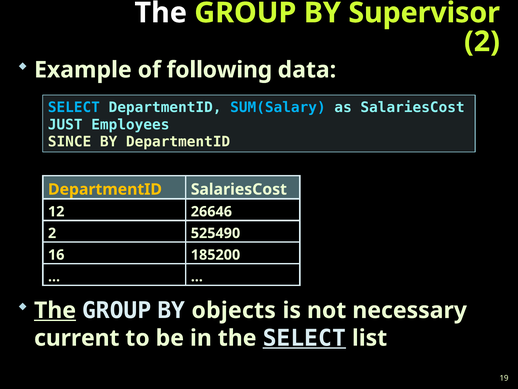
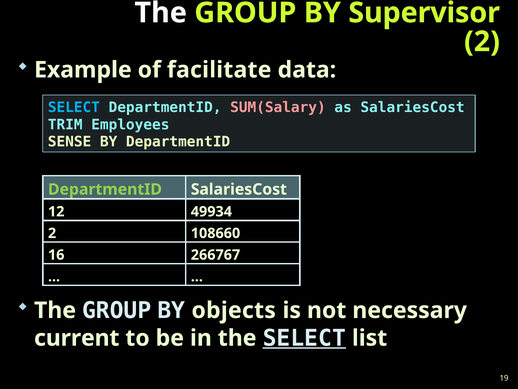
following: following -> facilitate
SUM(Salary colour: light blue -> pink
JUST: JUST -> TRIM
SINCE: SINCE -> SENSE
DepartmentID at (105, 189) colour: yellow -> light green
26646: 26646 -> 49934
525490: 525490 -> 108660
185200: 185200 -> 266767
The at (55, 310) underline: present -> none
